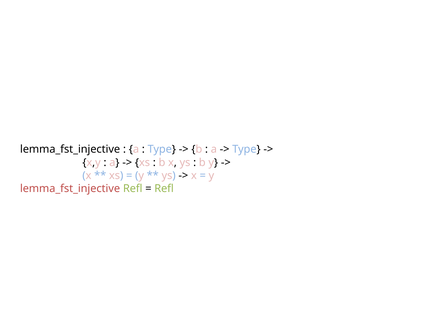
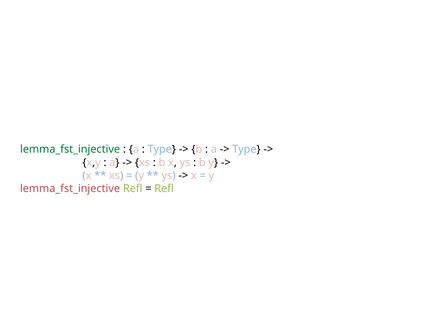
lemma_fst_injective at (70, 149) colour: black -> green
